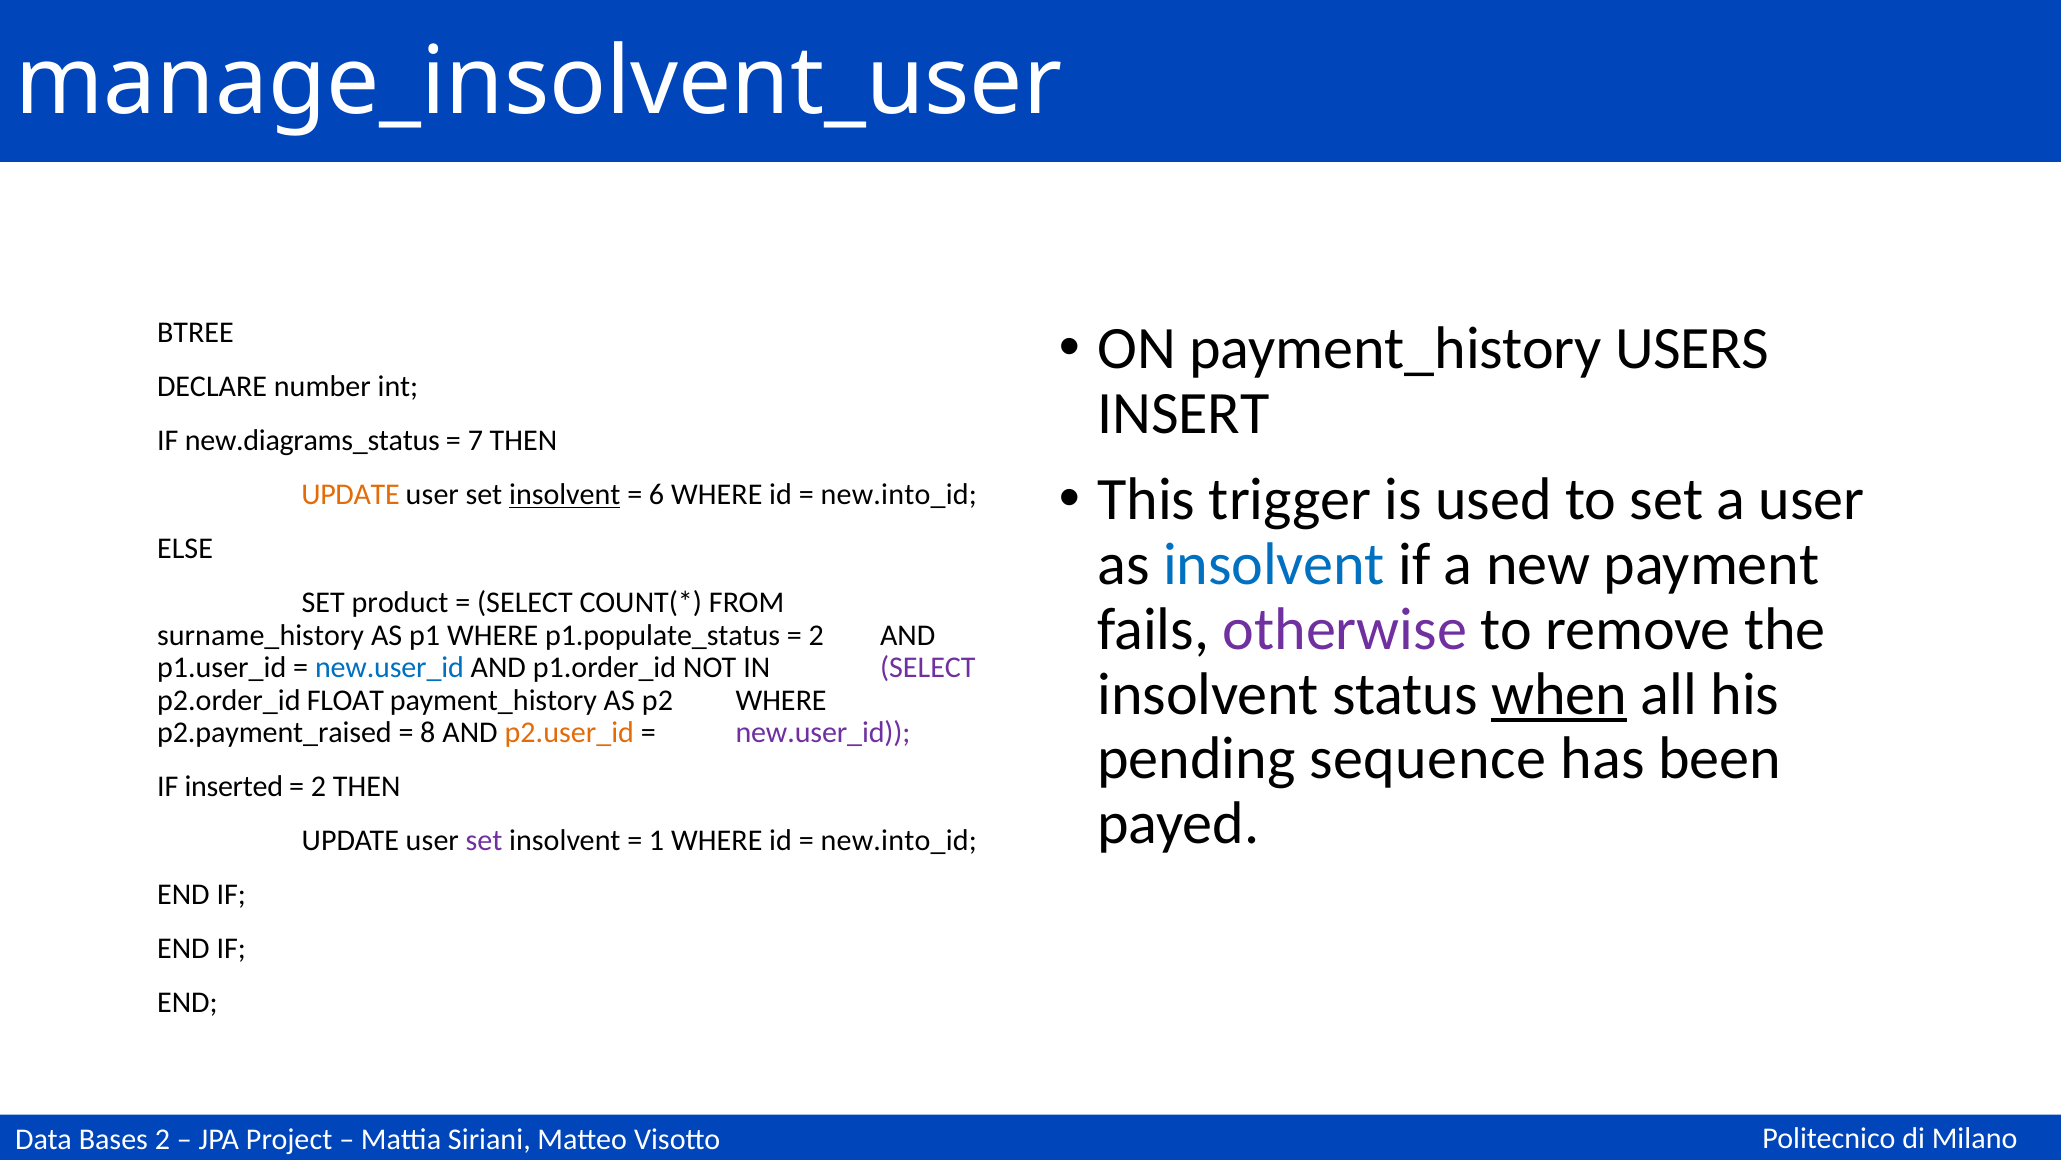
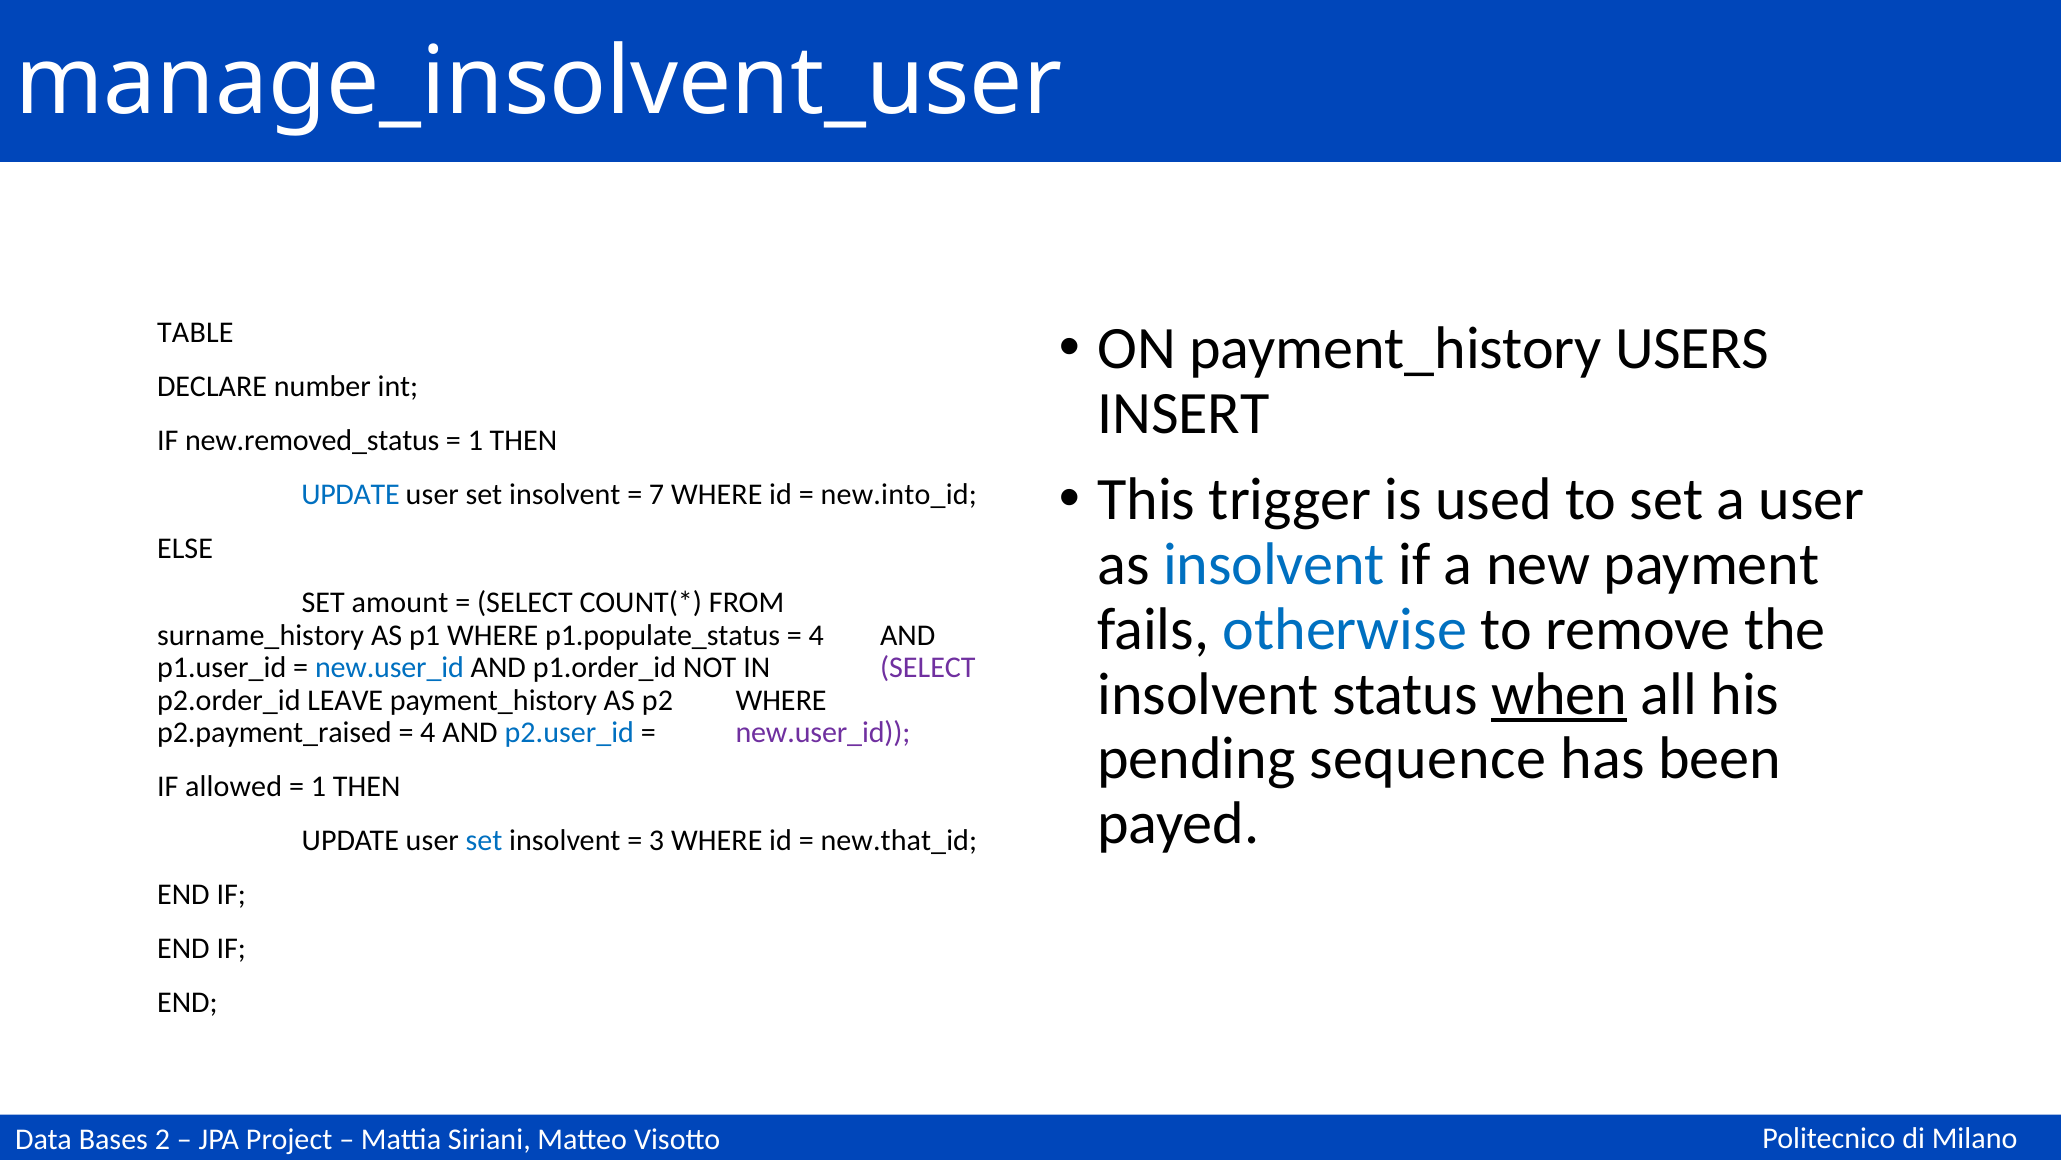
BTREE: BTREE -> TABLE
new.diagrams_status: new.diagrams_status -> new.removed_status
7 at (475, 440): 7 -> 1
UPDATE at (351, 494) colour: orange -> blue
insolvent at (565, 494) underline: present -> none
6: 6 -> 7
product: product -> amount
otherwise colour: purple -> blue
2 at (816, 635): 2 -> 4
FLOAT: FLOAT -> LEAVE
8 at (428, 732): 8 -> 4
p2.user_id colour: orange -> blue
inserted: inserted -> allowed
2 at (318, 786): 2 -> 1
set at (484, 840) colour: purple -> blue
1: 1 -> 3
new.into_id at (899, 840): new.into_id -> new.that_id
